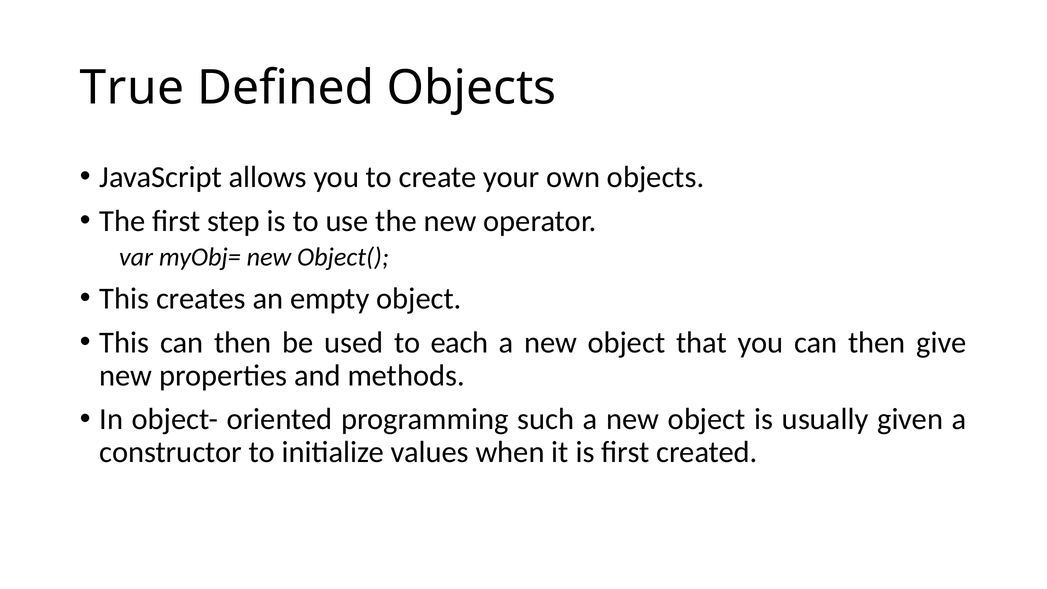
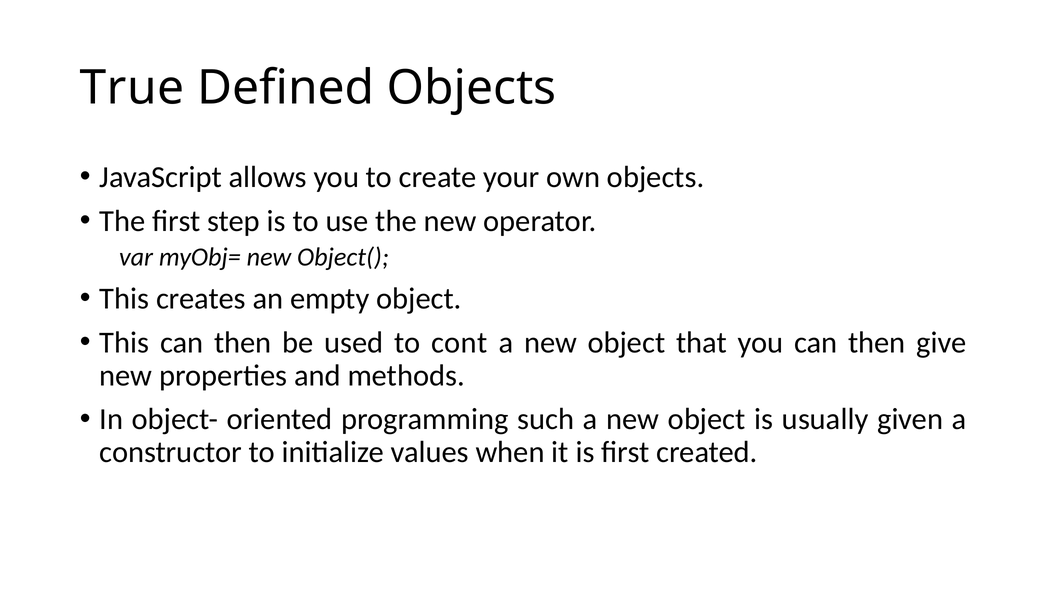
each: each -> cont
